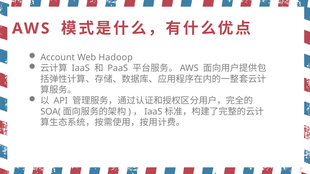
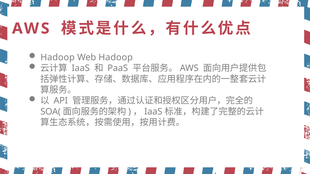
Account at (58, 57): Account -> Hadoop
